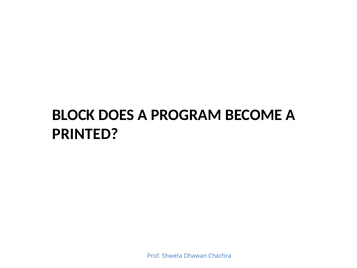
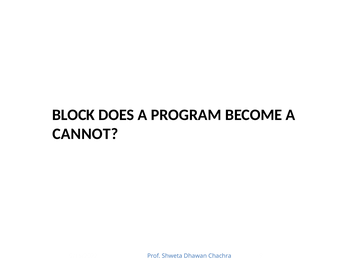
PRINTED: PRINTED -> CANNOT
